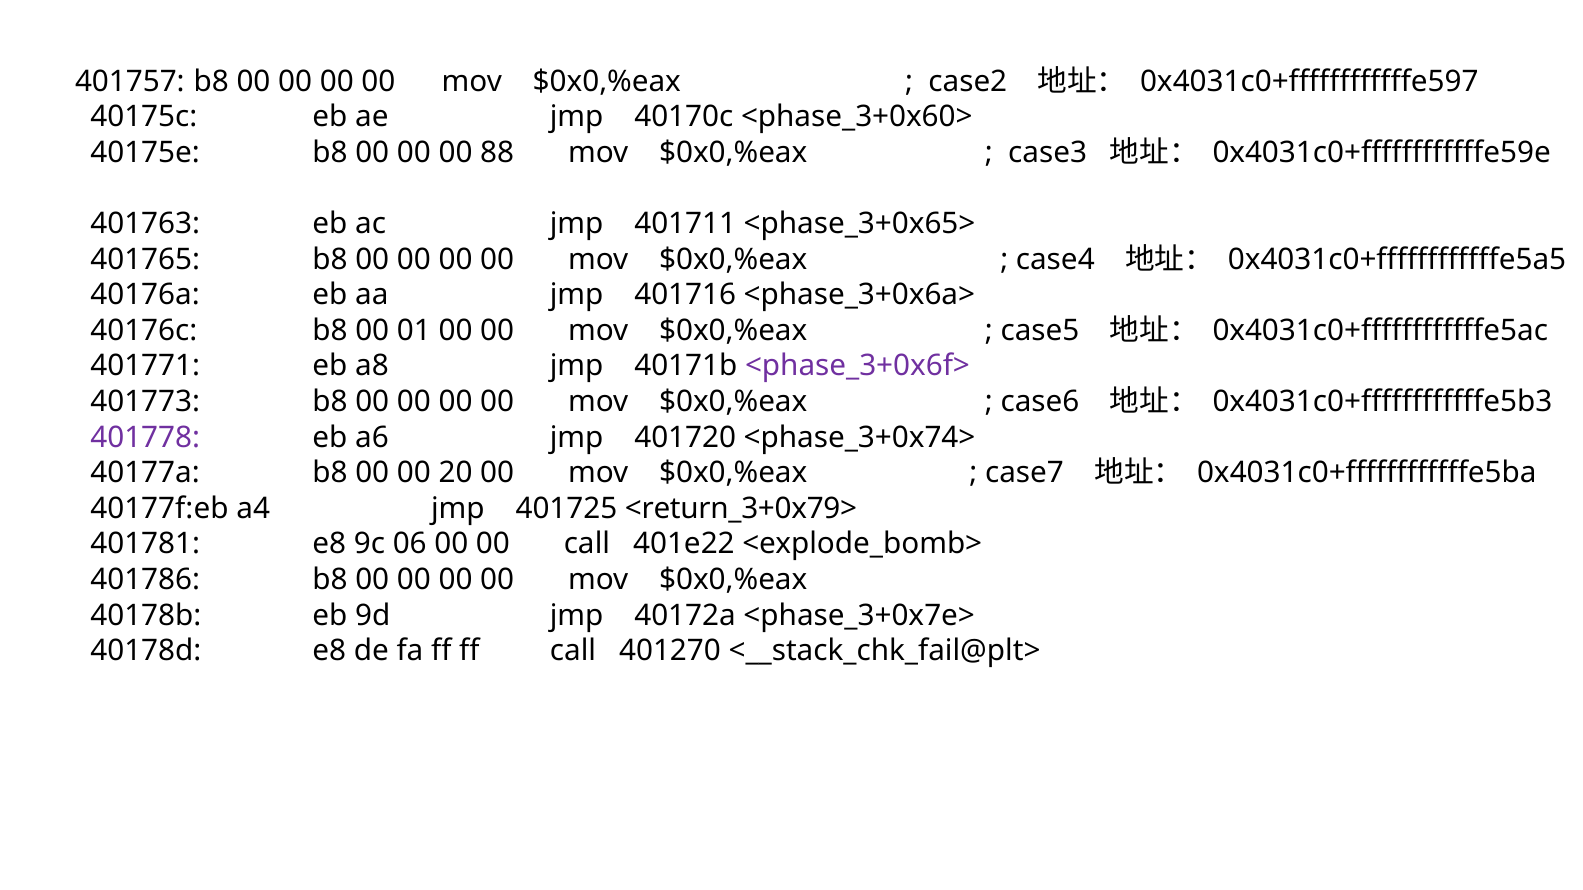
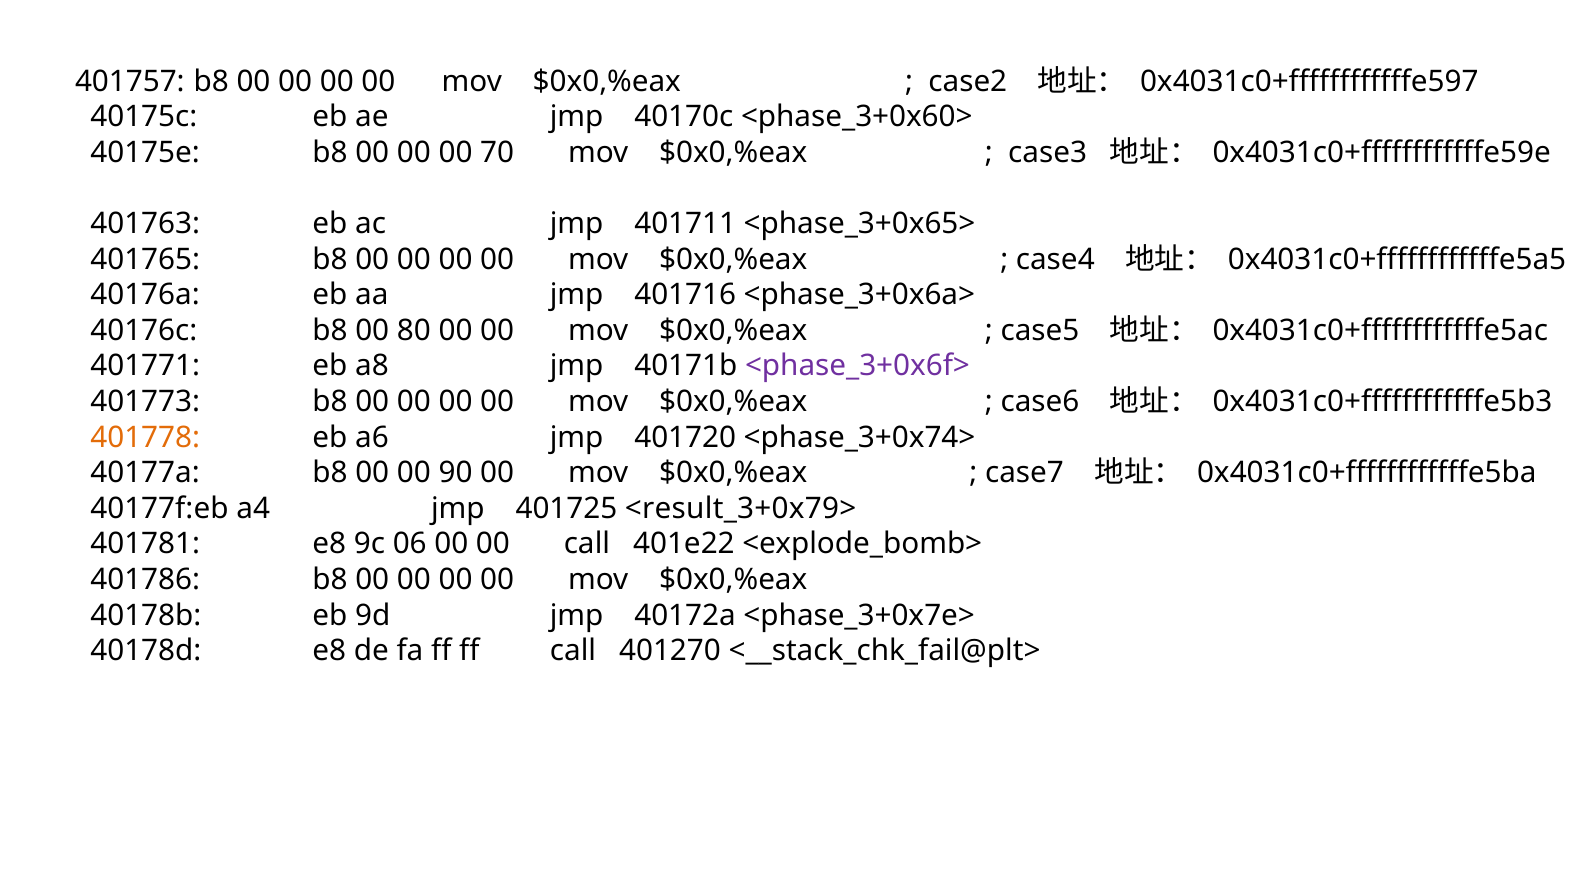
88: 88 -> 70
01: 01 -> 80
401778 colour: purple -> orange
20: 20 -> 90
<return_3+0x79>: <return_3+0x79> -> <result_3+0x79>
